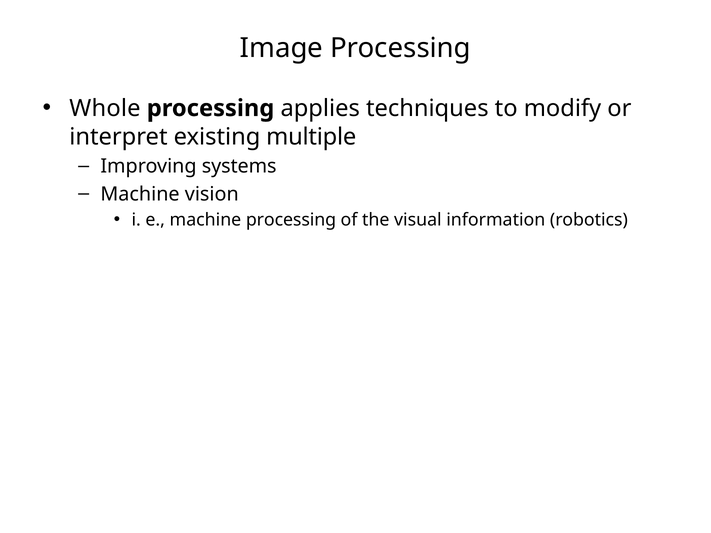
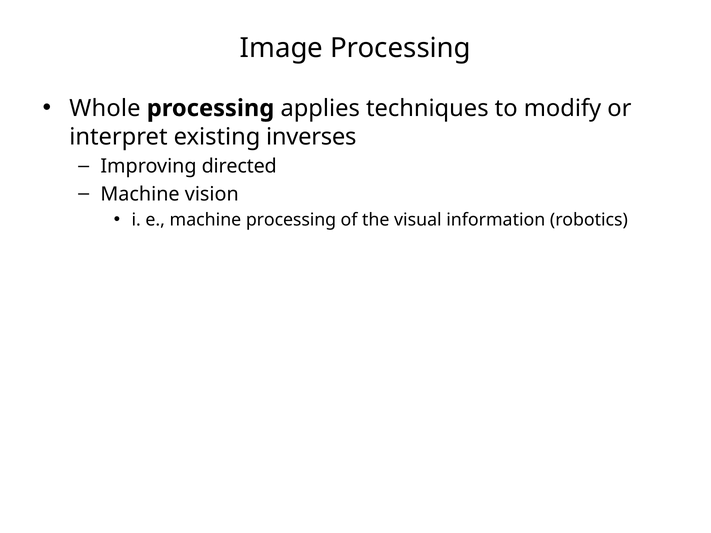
multiple: multiple -> inverses
systems: systems -> directed
